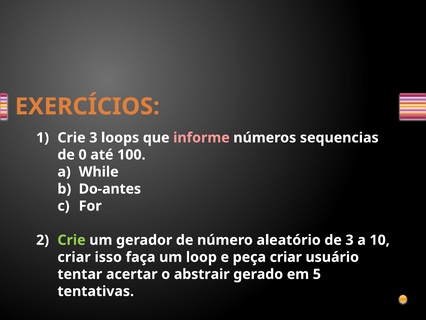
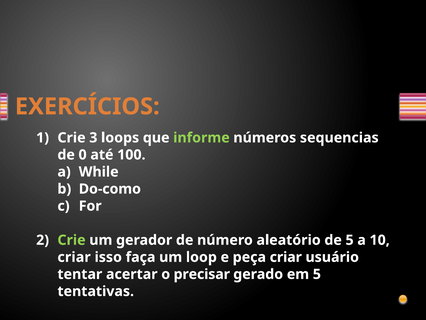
informe colour: pink -> light green
Do-antes: Do-antes -> Do-como
de 3: 3 -> 5
abstrair: abstrair -> precisar
